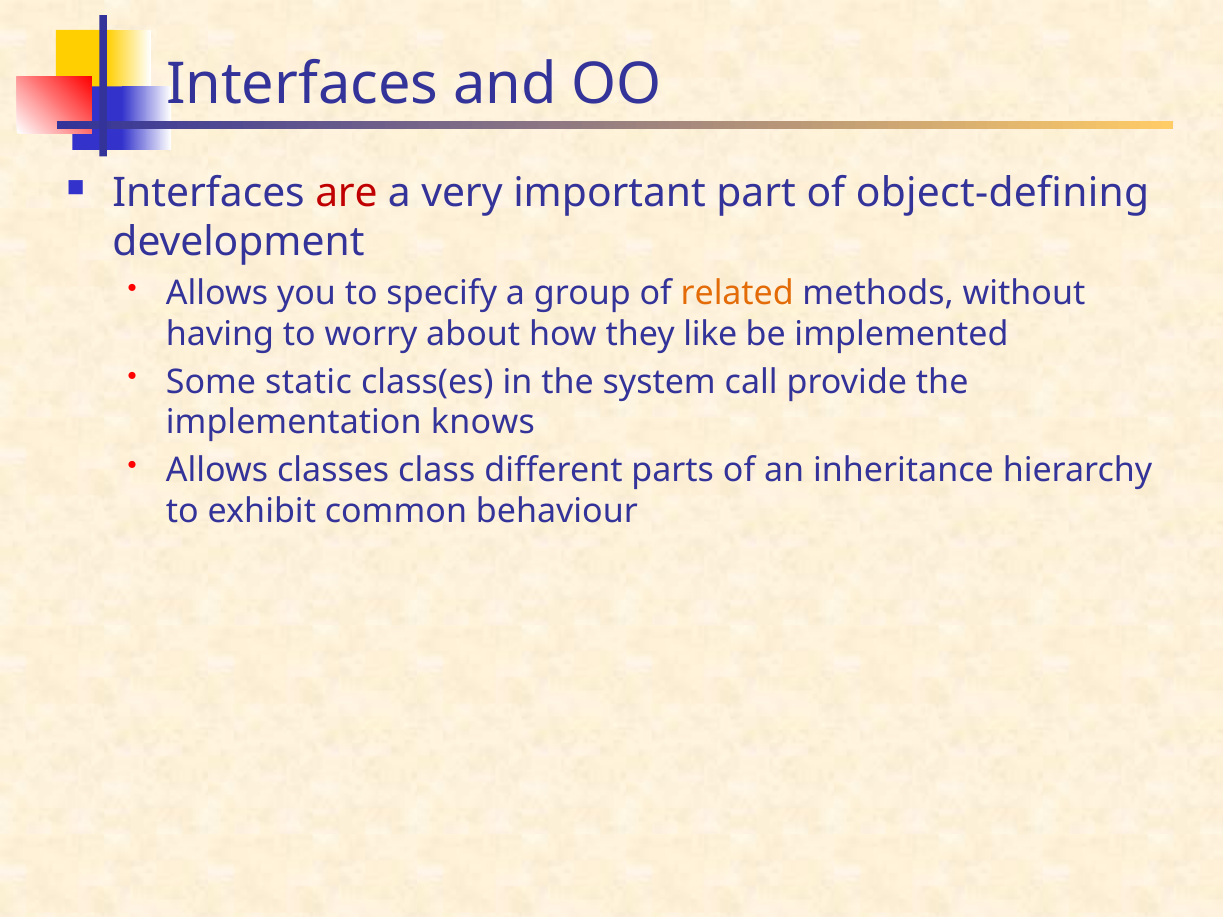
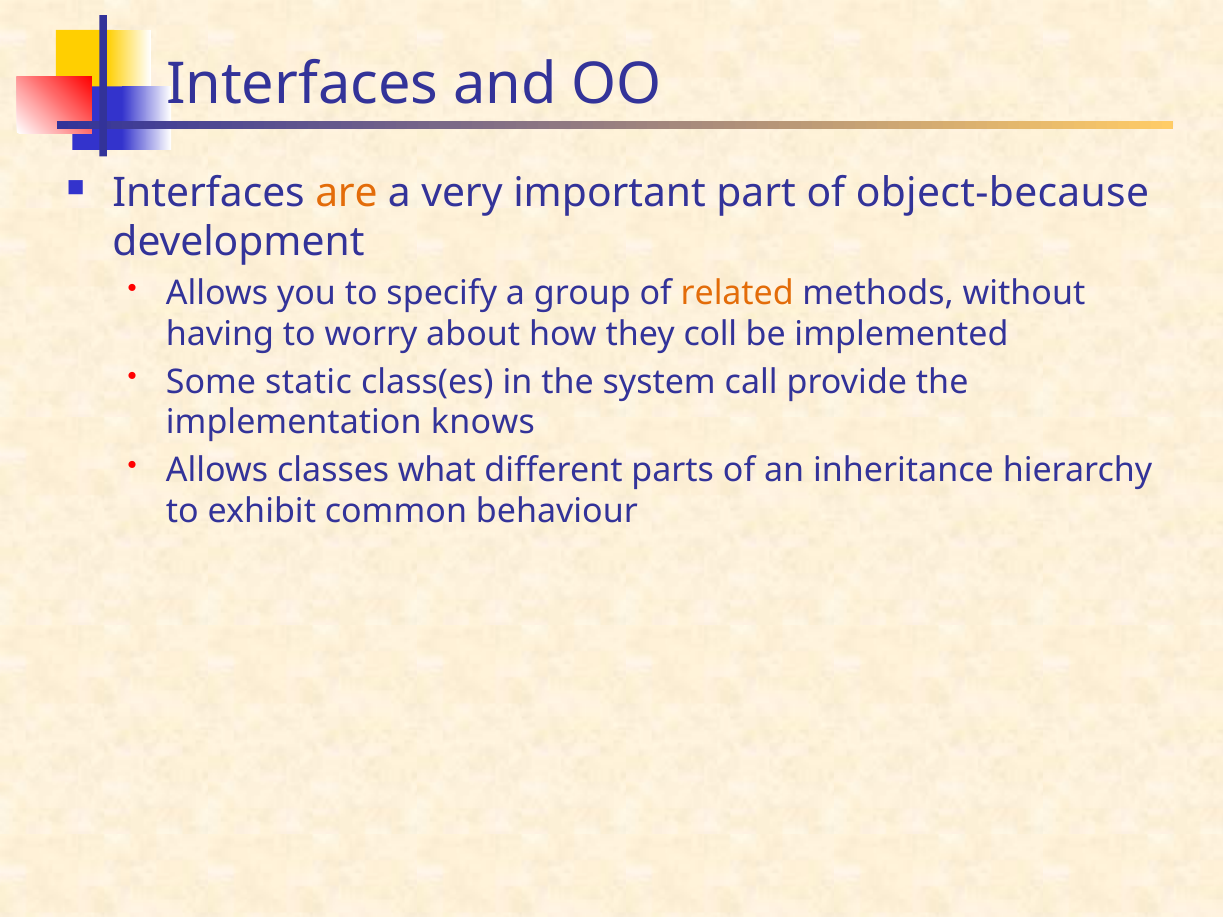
are colour: red -> orange
object-defining: object-defining -> object-because
like: like -> coll
class: class -> what
